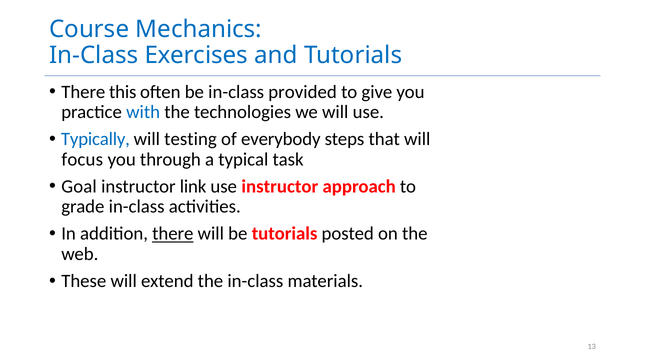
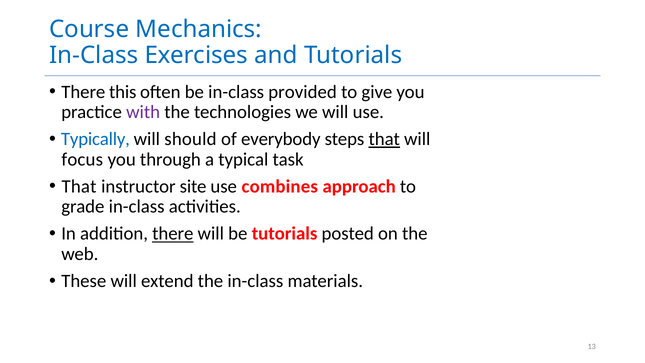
with colour: blue -> purple
testing: testing -> should
that at (384, 139) underline: none -> present
Goal at (79, 186): Goal -> That
link: link -> site
use instructor: instructor -> combines
